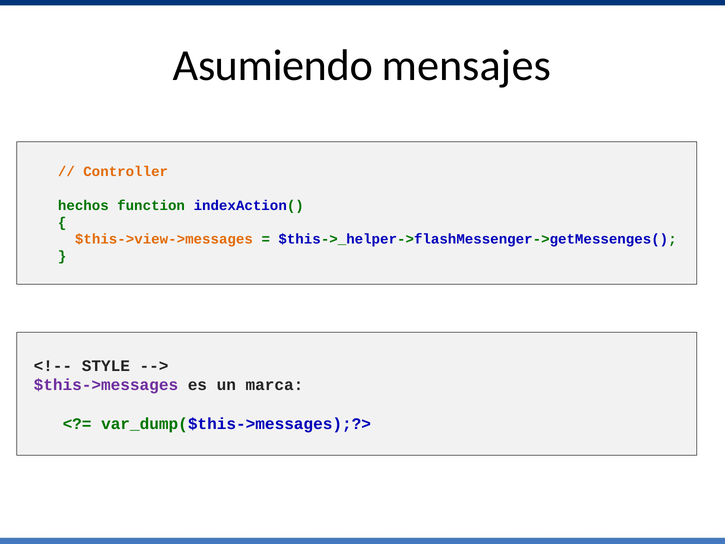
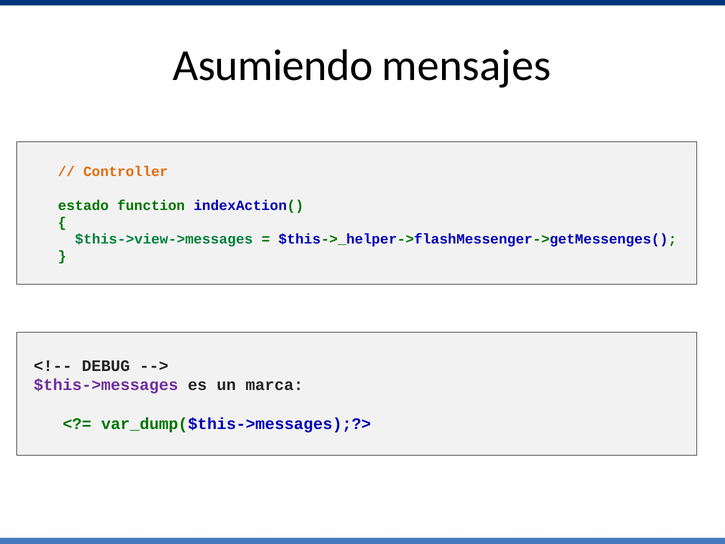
hechos: hechos -> estado
$this->view->messages colour: orange -> green
STYLE: STYLE -> DEBUG
